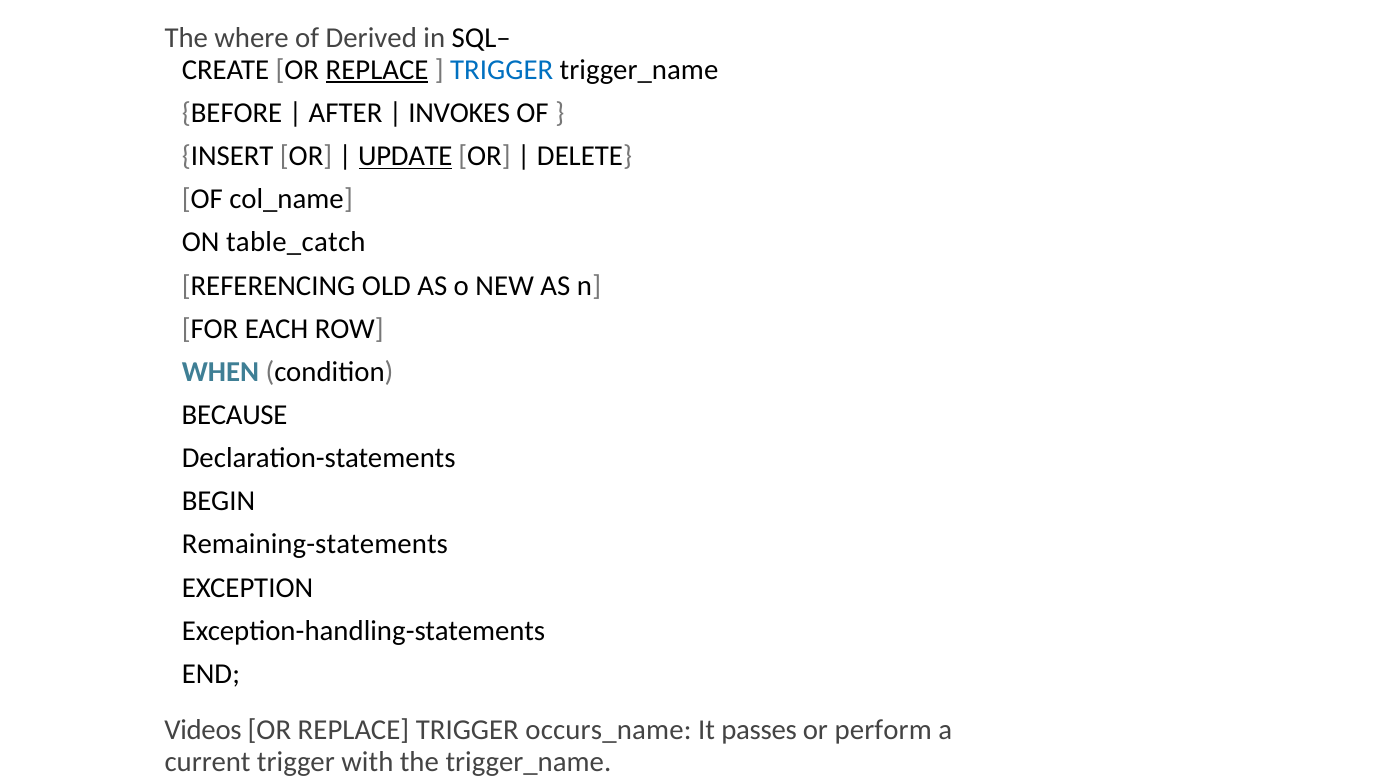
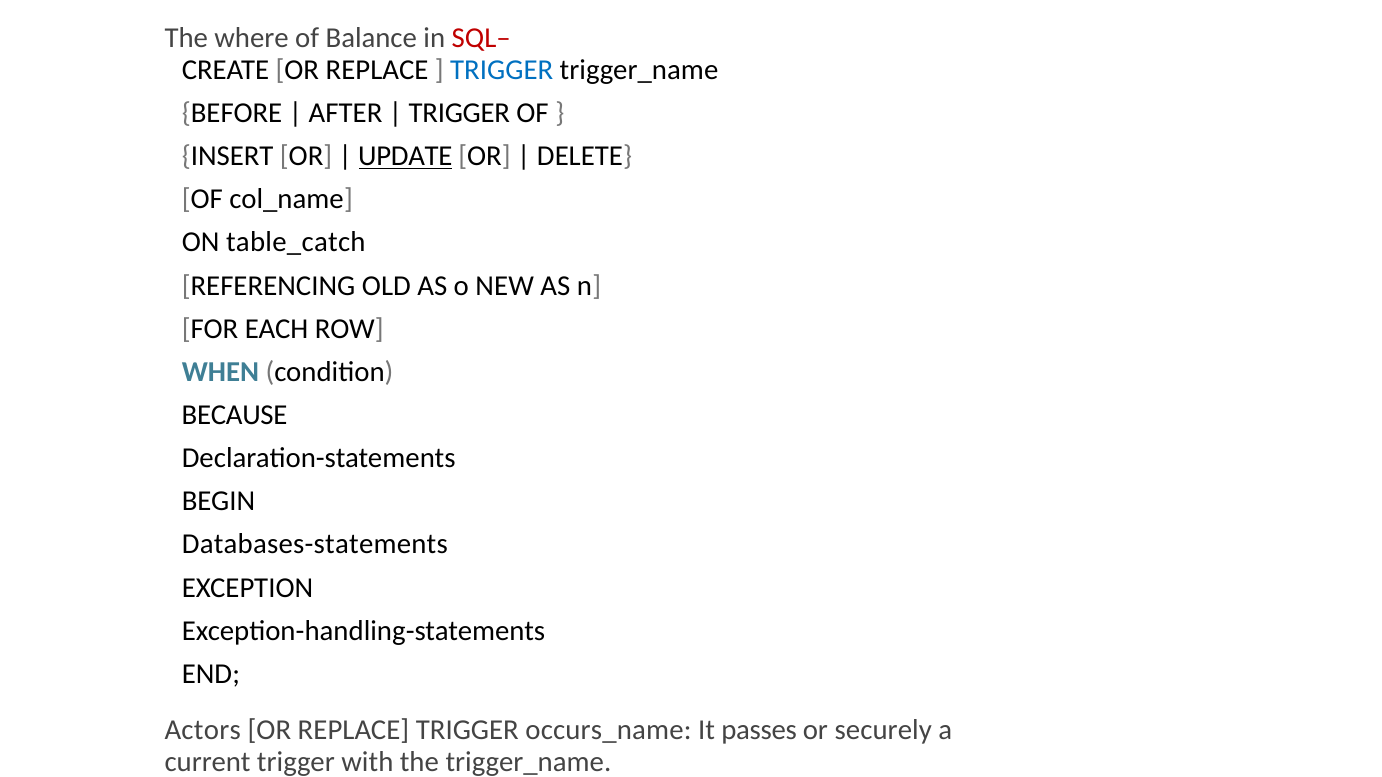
Derived: Derived -> Balance
SQL– colour: black -> red
REPLACE at (377, 70) underline: present -> none
INVOKES at (459, 113): INVOKES -> TRIGGER
Remaining-statements: Remaining-statements -> Databases-statements
Videos: Videos -> Actors
perform: perform -> securely
